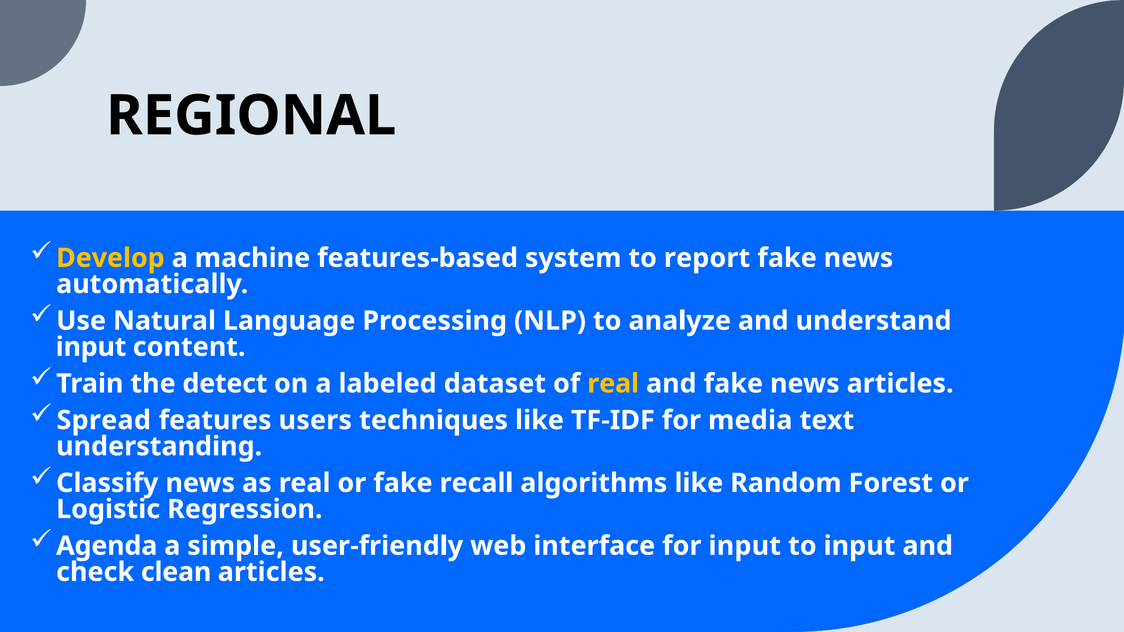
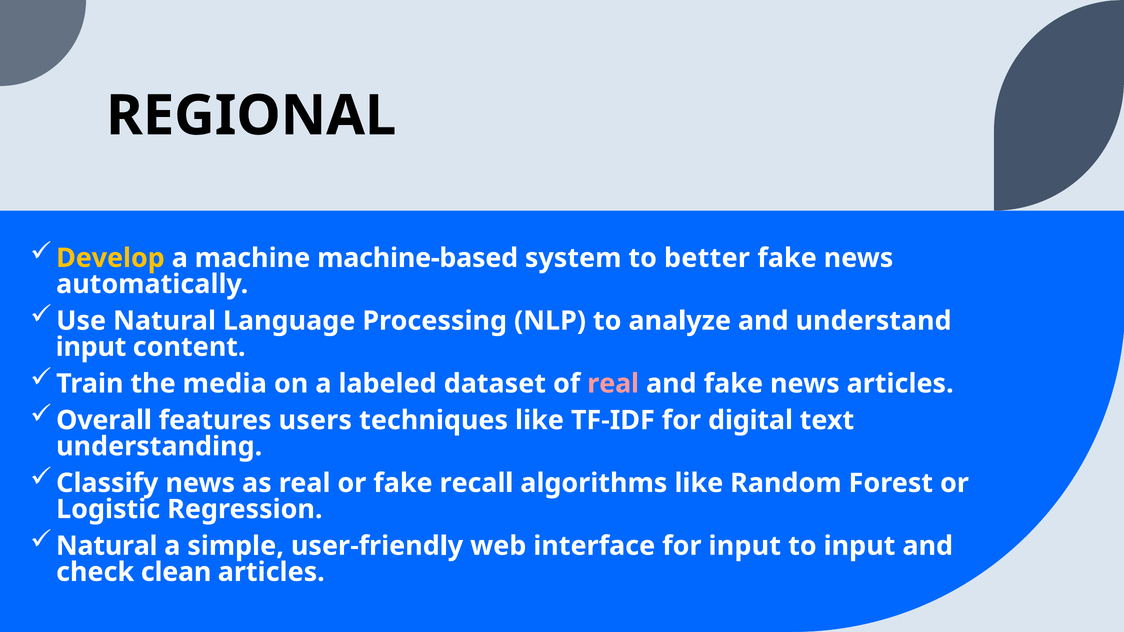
features-based: features-based -> machine-based
report: report -> better
detect: detect -> media
real at (613, 384) colour: yellow -> pink
Spread: Spread -> Overall
media: media -> digital
Agenda at (107, 546): Agenda -> Natural
